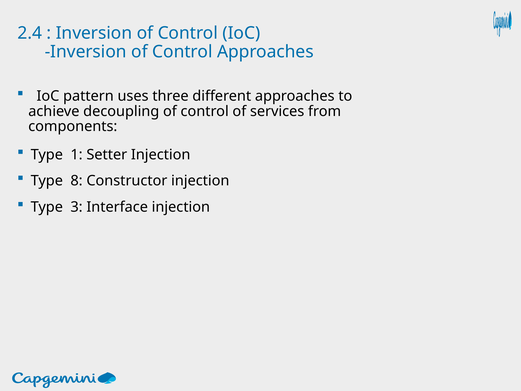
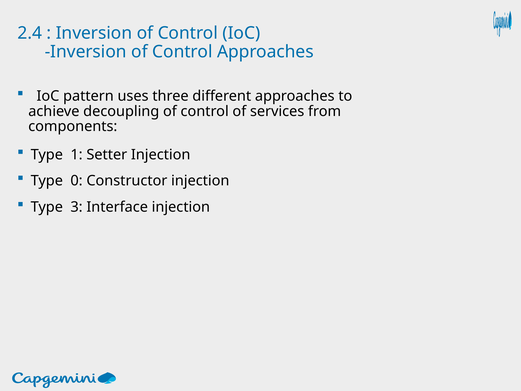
8: 8 -> 0
